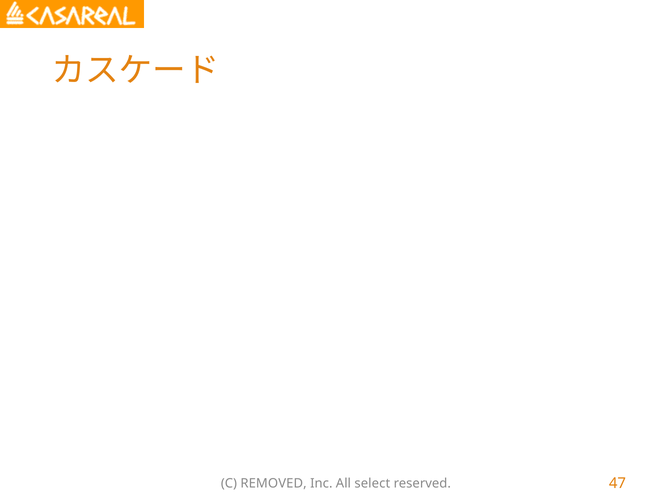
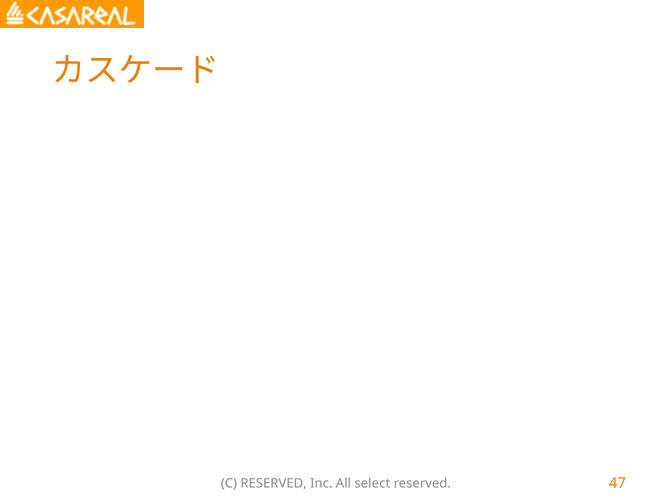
C REMOVED: REMOVED -> RESERVED
